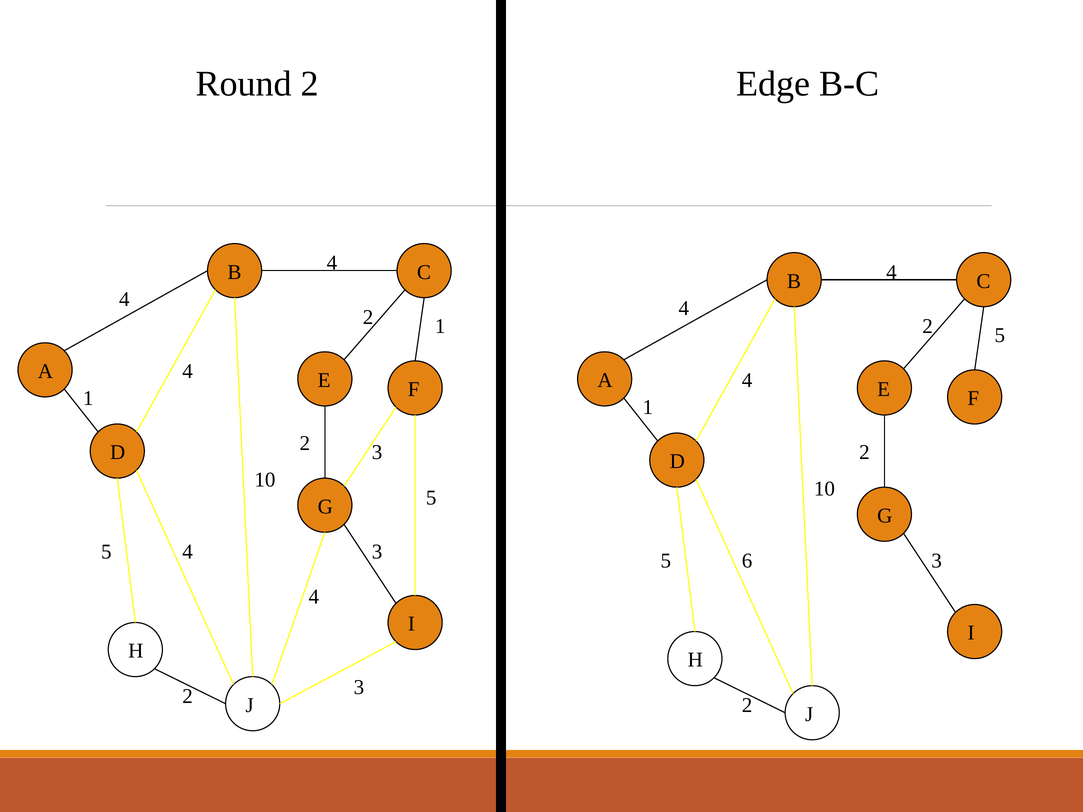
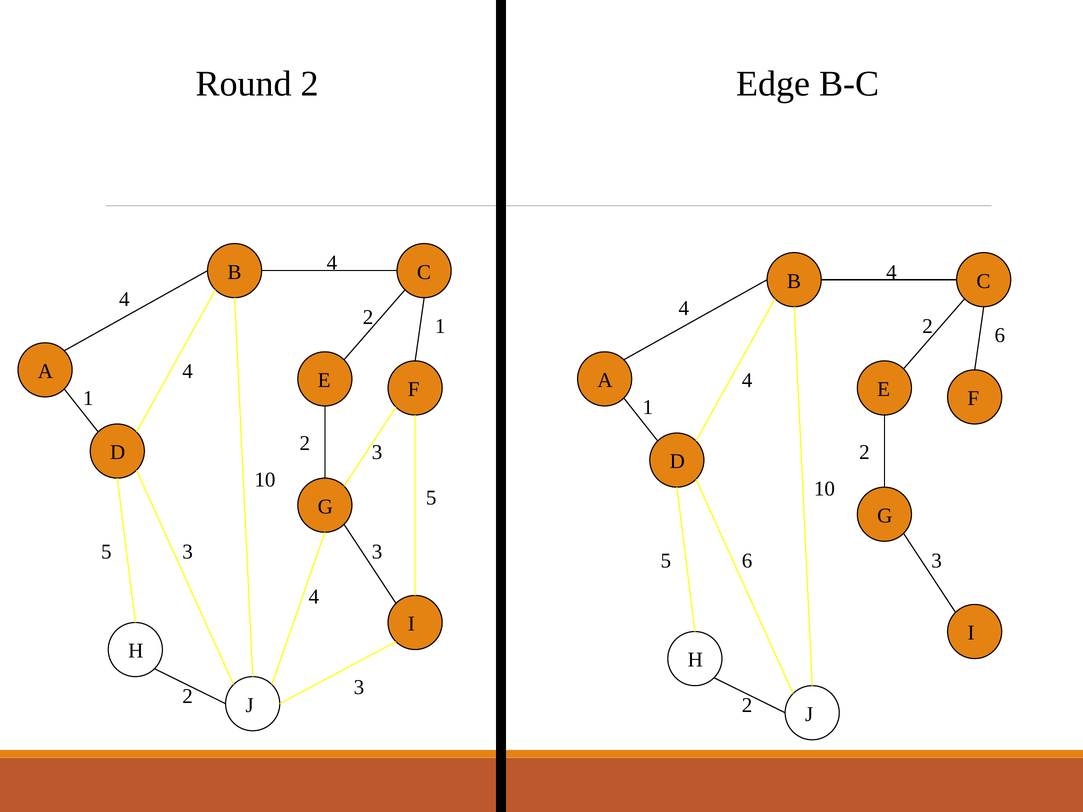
5 at (1000, 335): 5 -> 6
4 at (188, 552): 4 -> 3
